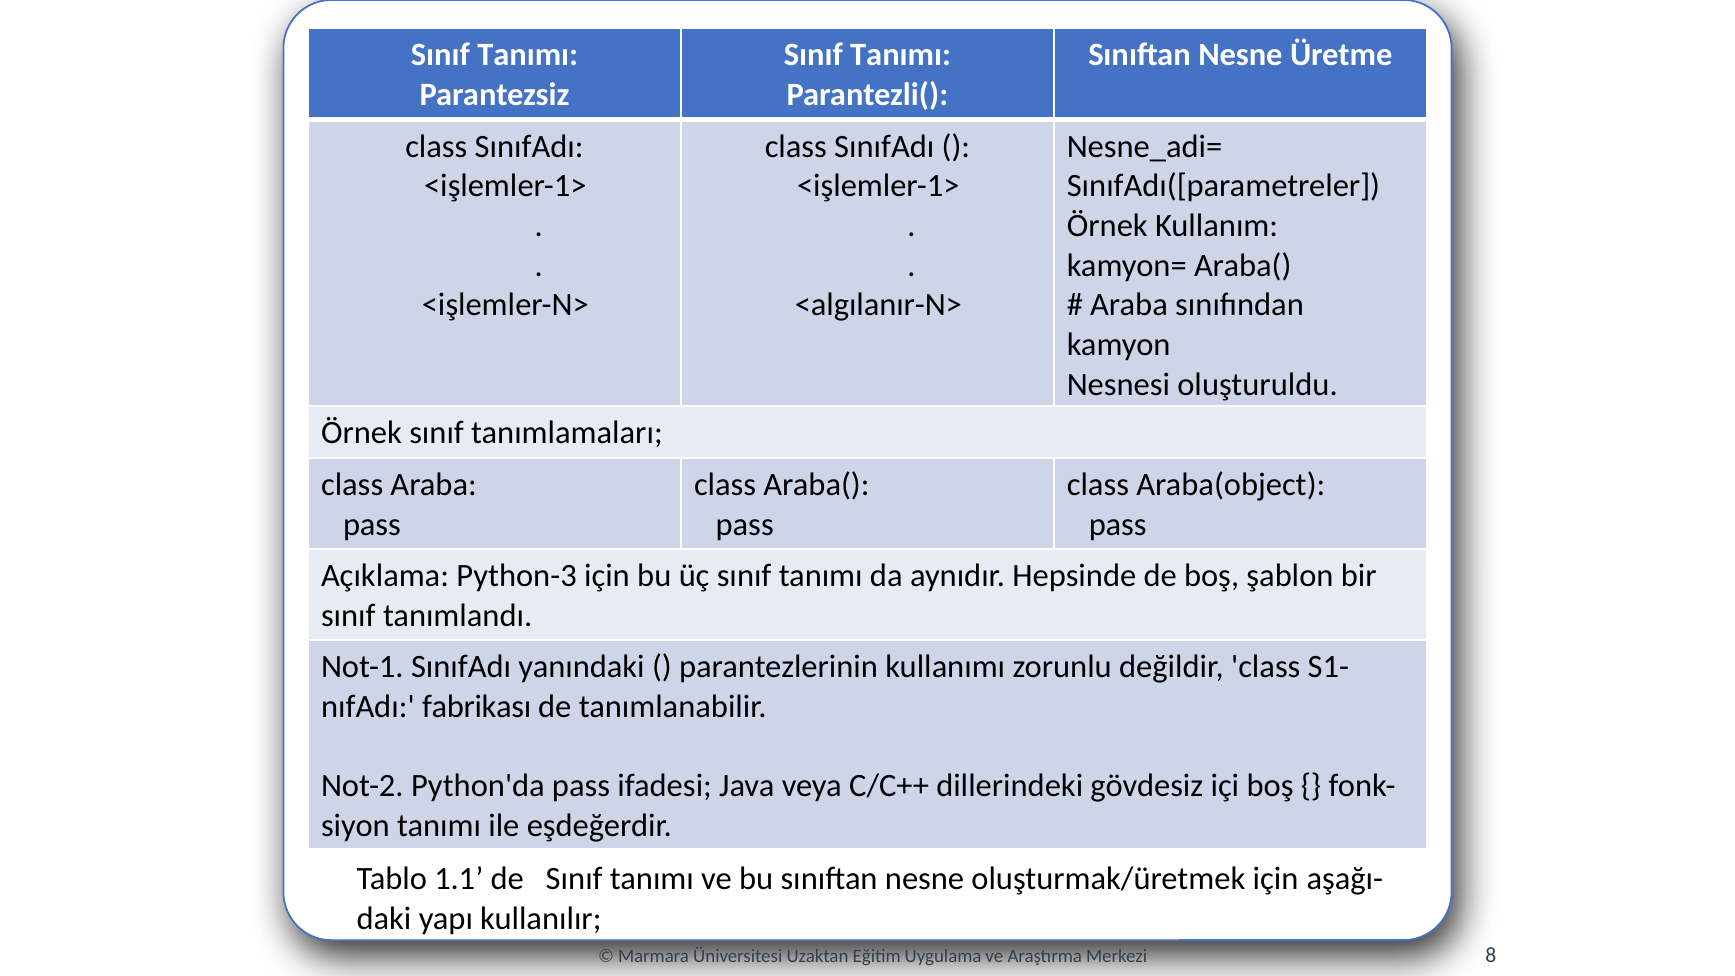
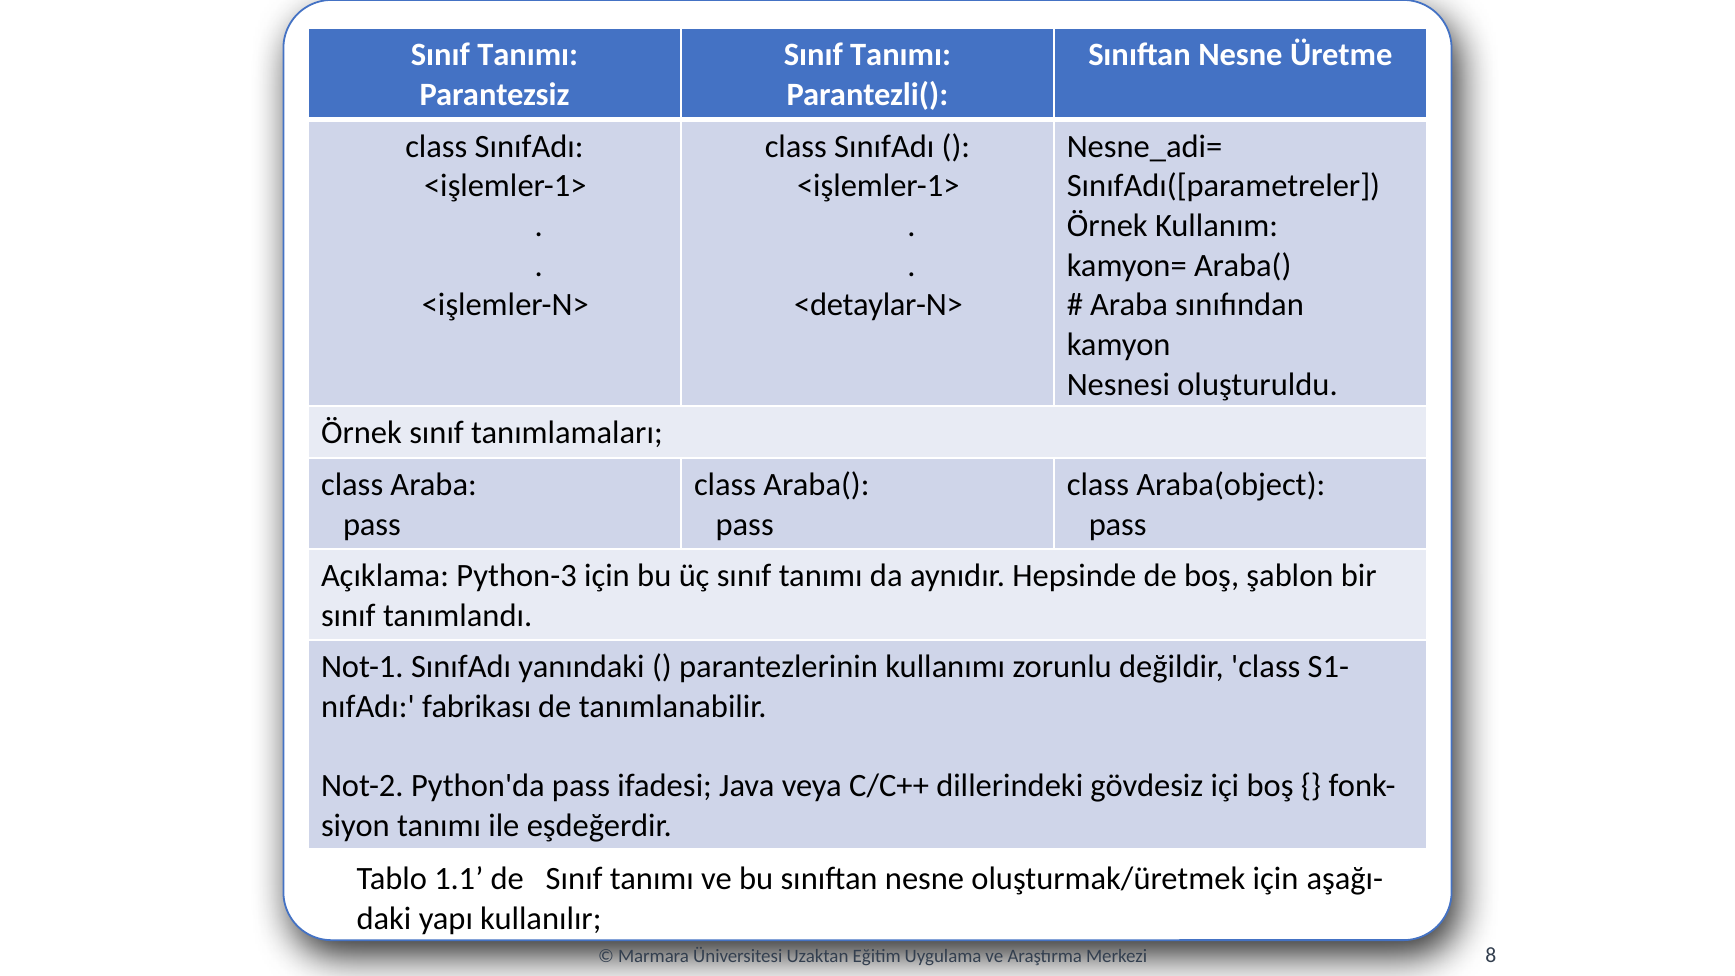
<algılanır-N>: <algılanır-N> -> <detaylar-N>
